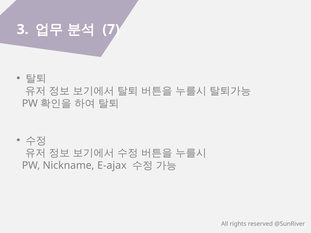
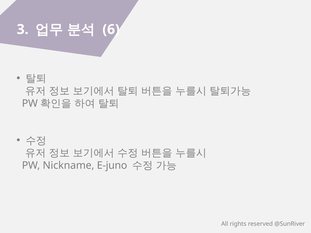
7: 7 -> 6
E-ajax: E-ajax -> E-juno
